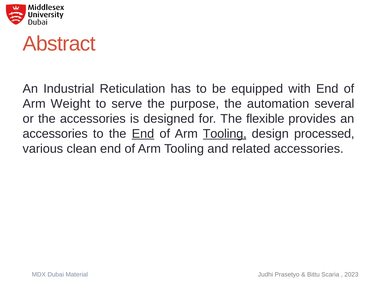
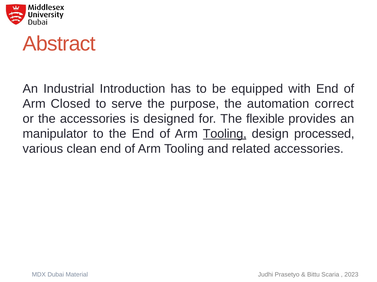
Reticulation: Reticulation -> Introduction
Weight: Weight -> Closed
several: several -> correct
accessories at (55, 134): accessories -> manipulator
End at (143, 134) underline: present -> none
